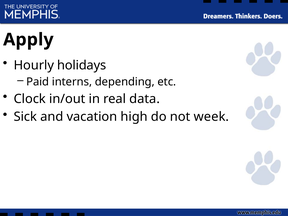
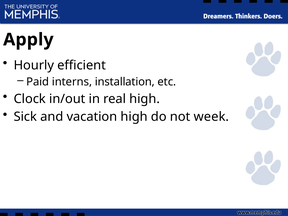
holidays: holidays -> efficient
depending: depending -> installation
real data: data -> high
